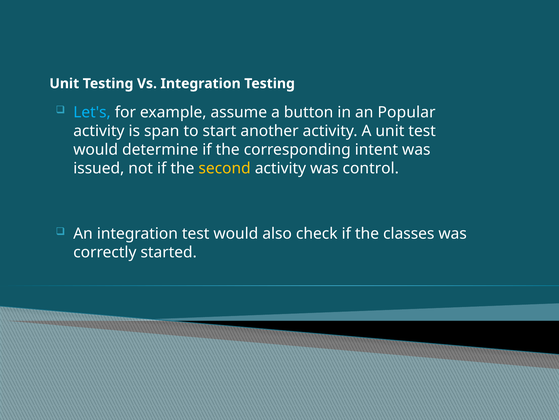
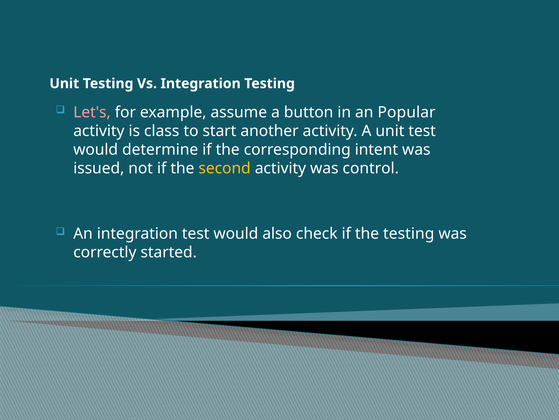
Let's colour: light blue -> pink
span: span -> class
the classes: classes -> testing
